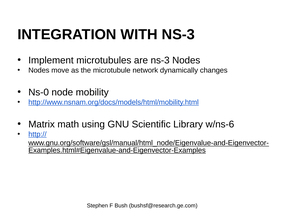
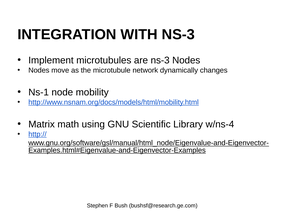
Ns-0: Ns-0 -> Ns-1
w/ns-6: w/ns-6 -> w/ns-4
